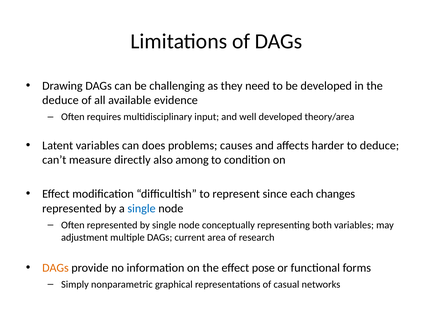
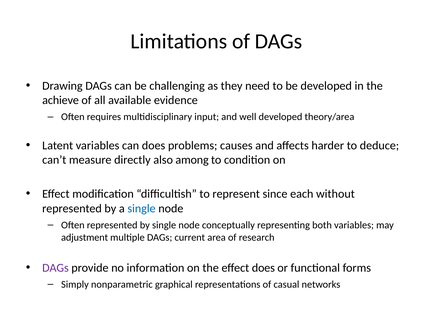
deduce at (60, 100): deduce -> achieve
changes: changes -> without
DAGs at (55, 268) colour: orange -> purple
effect pose: pose -> does
